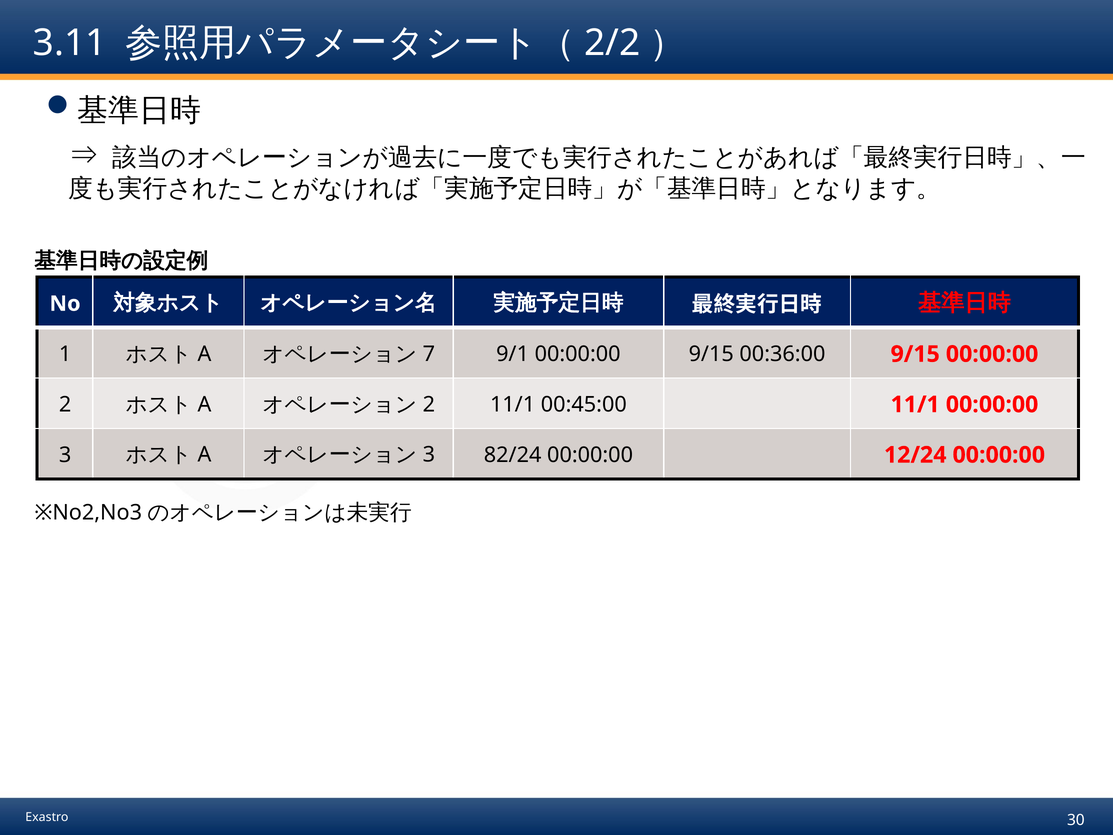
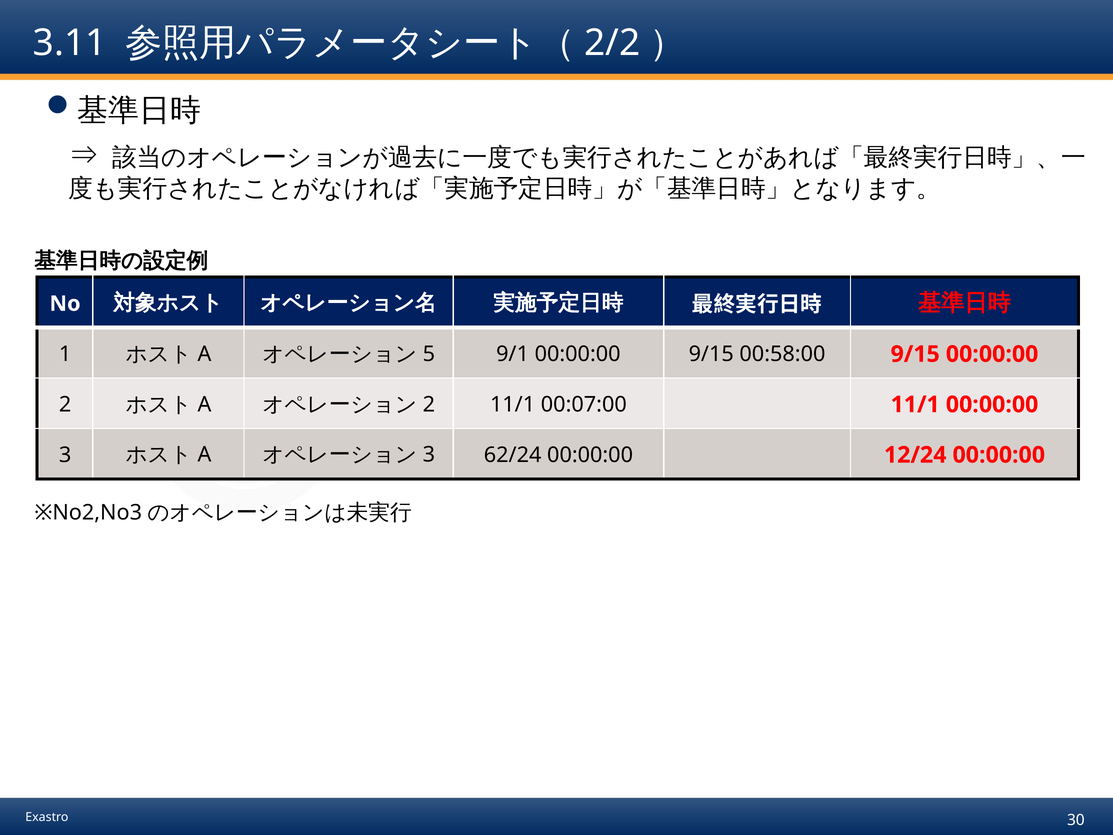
7: 7 -> 5
00:36:00: 00:36:00 -> 00:58:00
00:45:00: 00:45:00 -> 00:07:00
82/24: 82/24 -> 62/24
